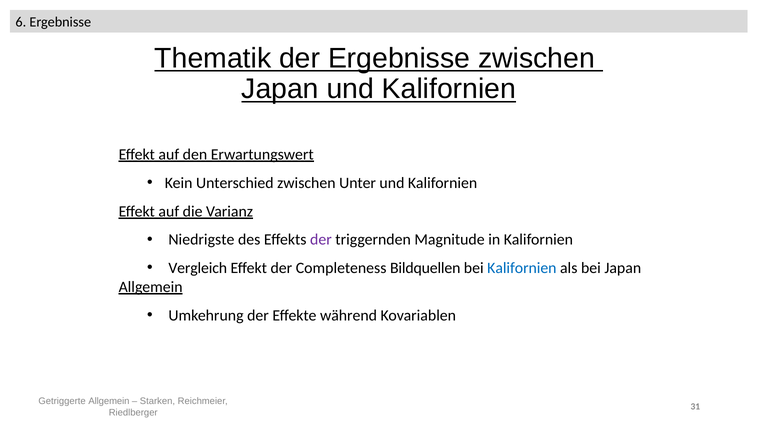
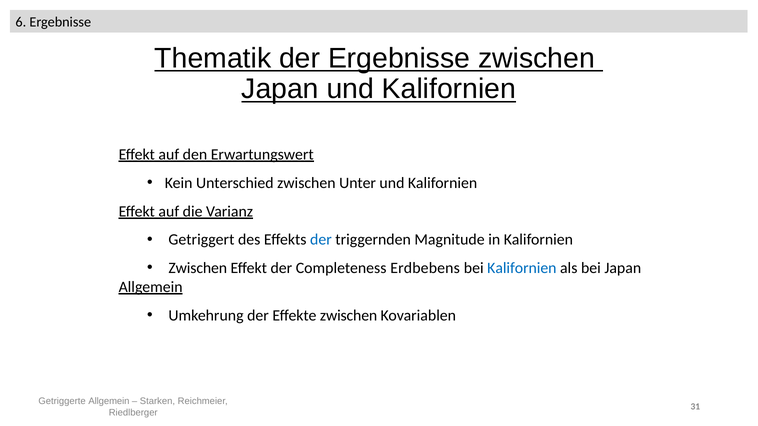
Niedrigste: Niedrigste -> Getriggert
der at (321, 240) colour: purple -> blue
Vergleich at (198, 268): Vergleich -> Zwischen
Bildquellen: Bildquellen -> Erdbebens
Effekte während: während -> zwischen
